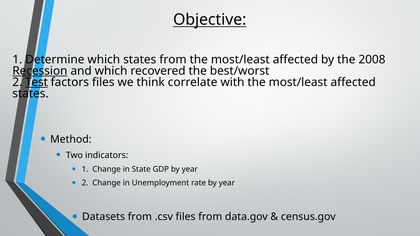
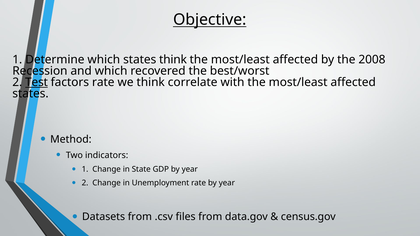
states from: from -> think
Recession underline: present -> none
factors files: files -> rate
